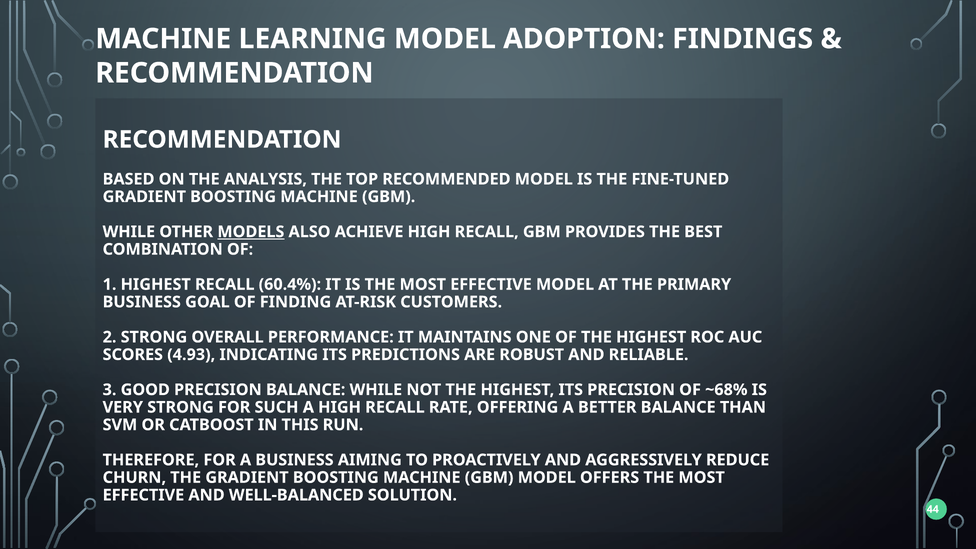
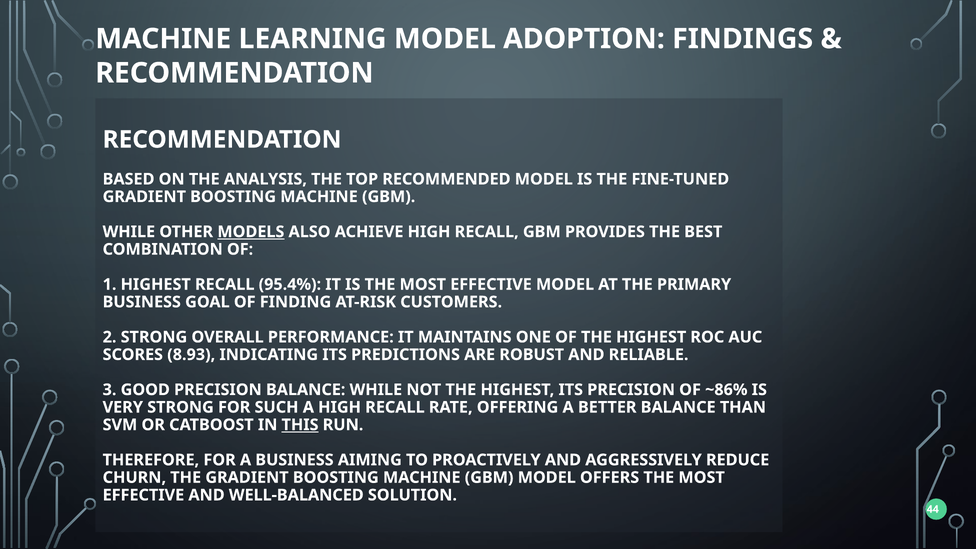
60.4%: 60.4% -> 95.4%
4.93: 4.93 -> 8.93
~68%: ~68% -> ~86%
THIS underline: none -> present
